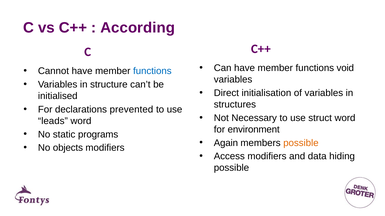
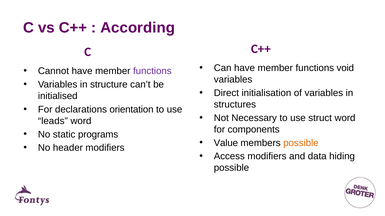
functions at (152, 71) colour: blue -> purple
prevented: prevented -> orientation
environment: environment -> components
Again: Again -> Value
objects: objects -> header
